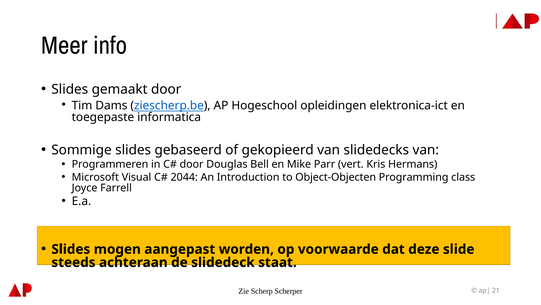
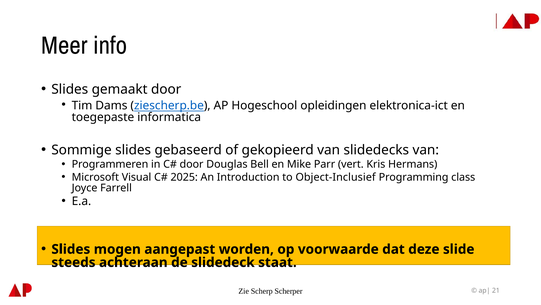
2044: 2044 -> 2025
Object-Objecten: Object-Objecten -> Object-Inclusief
